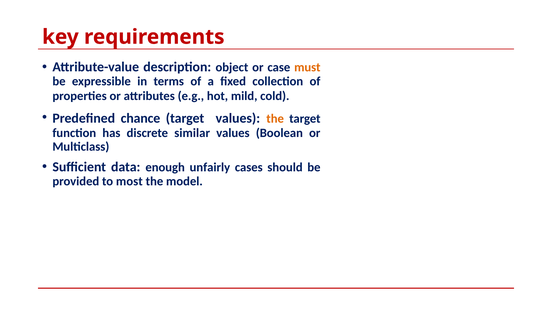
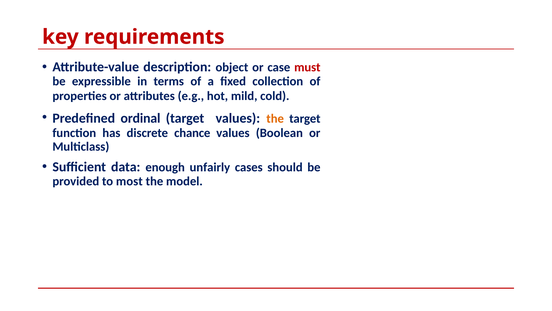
must colour: orange -> red
chance: chance -> ordinal
similar: similar -> chance
